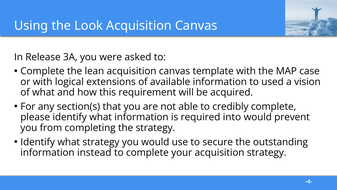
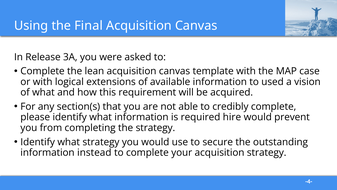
Look: Look -> Final
into: into -> hire
